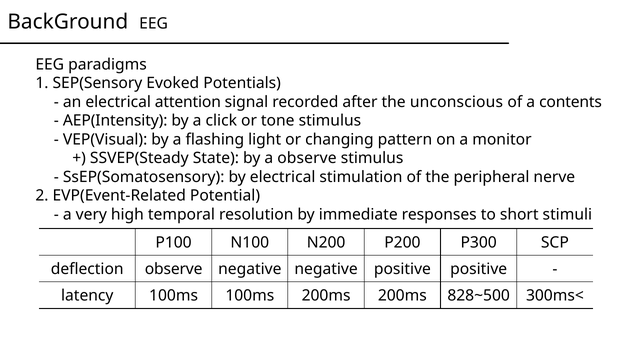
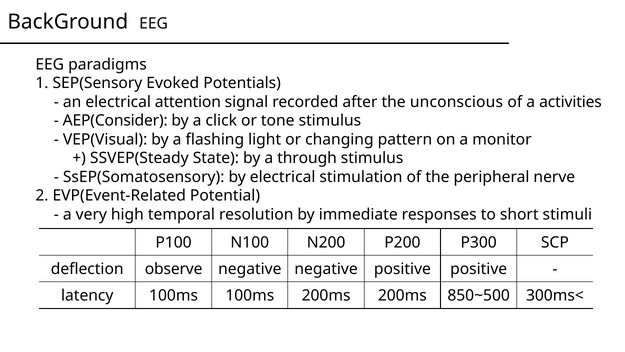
contents: contents -> activities
AEP(Intensity: AEP(Intensity -> AEP(Consider
a observe: observe -> through
828~500: 828~500 -> 850~500
